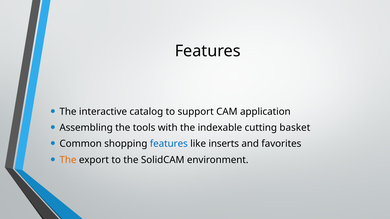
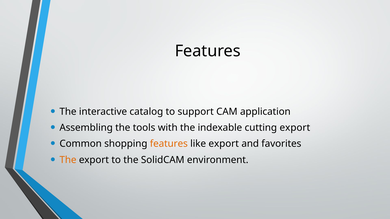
cutting basket: basket -> export
features at (169, 144) colour: blue -> orange
like inserts: inserts -> export
